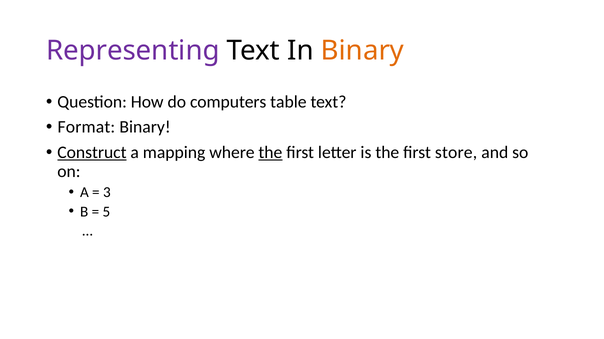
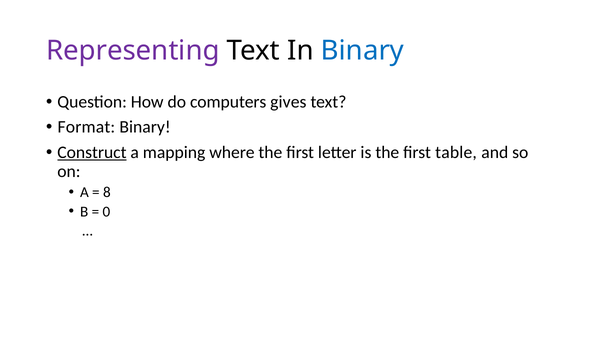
Binary at (362, 51) colour: orange -> blue
table: table -> gives
the at (270, 153) underline: present -> none
store: store -> table
3: 3 -> 8
5: 5 -> 0
